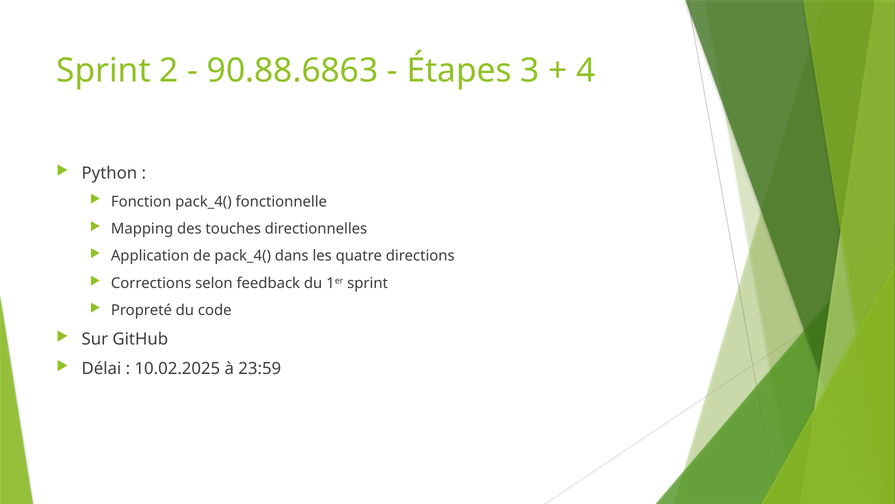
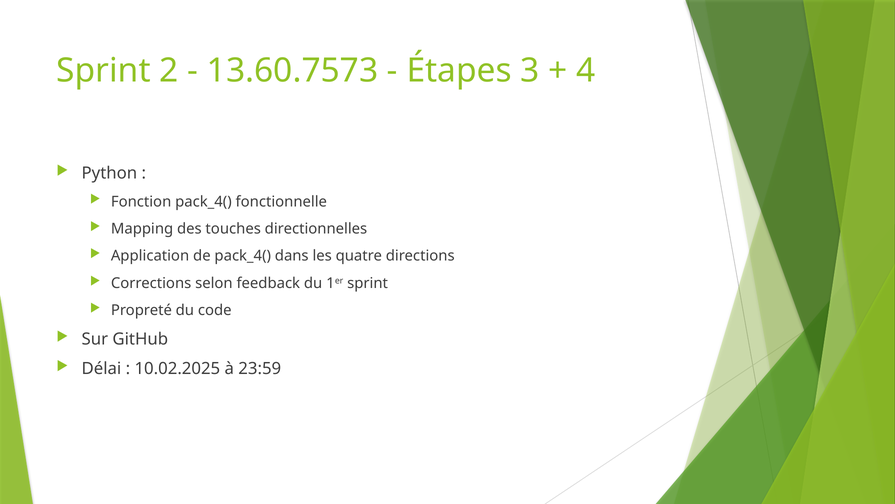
90.88.6863: 90.88.6863 -> 13.60.7573
